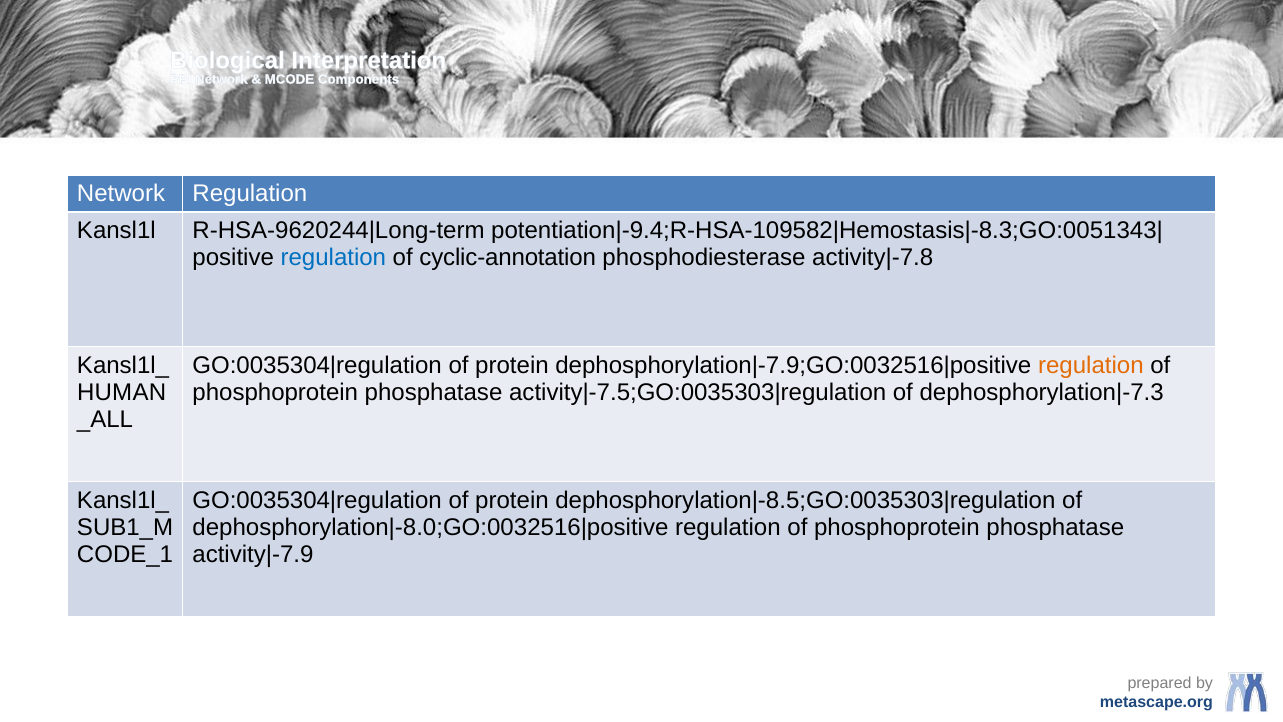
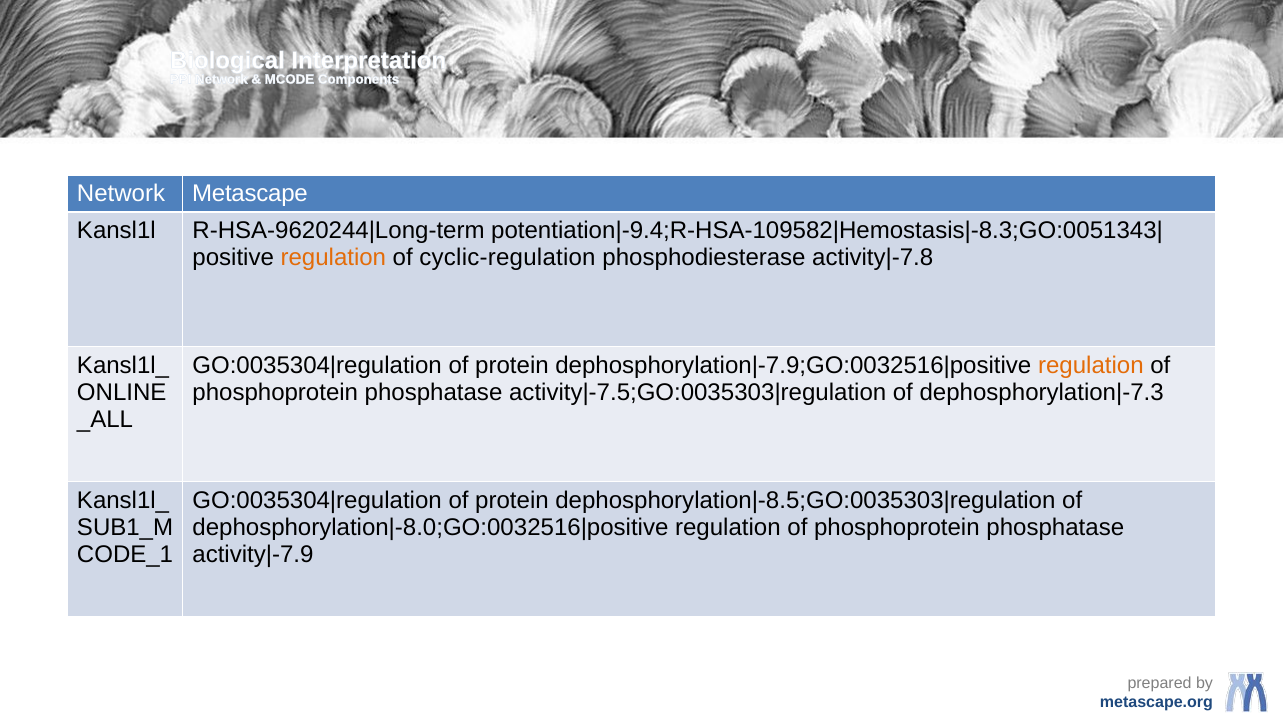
Network Regulation: Regulation -> Metascape
regulation at (333, 257) colour: blue -> orange
cyclic-annotation: cyclic-annotation -> cyclic-regulation
HUMAN: HUMAN -> ONLINE
